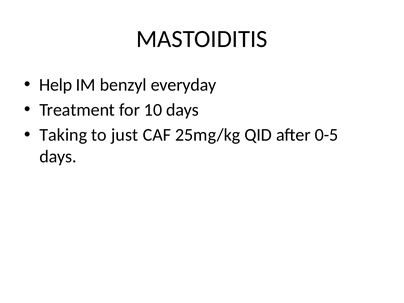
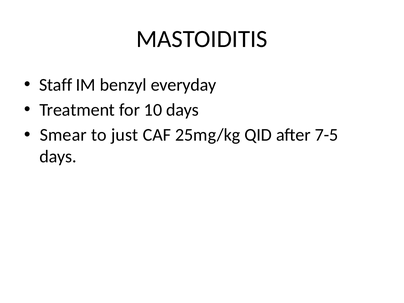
Help: Help -> Staff
Taking: Taking -> Smear
0-5: 0-5 -> 7-5
